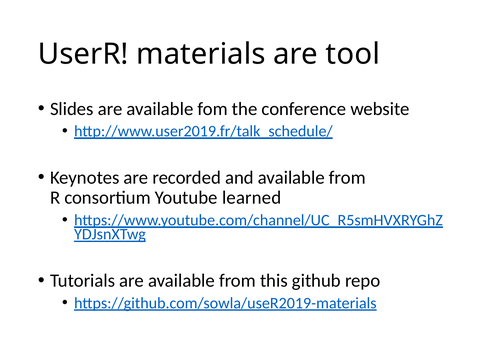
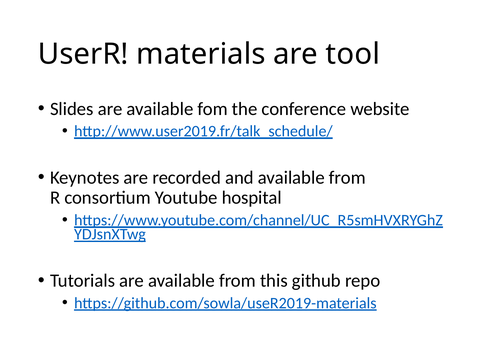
learned: learned -> hospital
